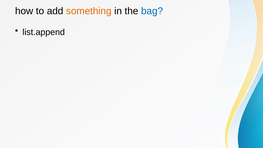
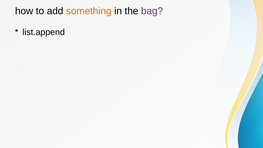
bag colour: blue -> purple
